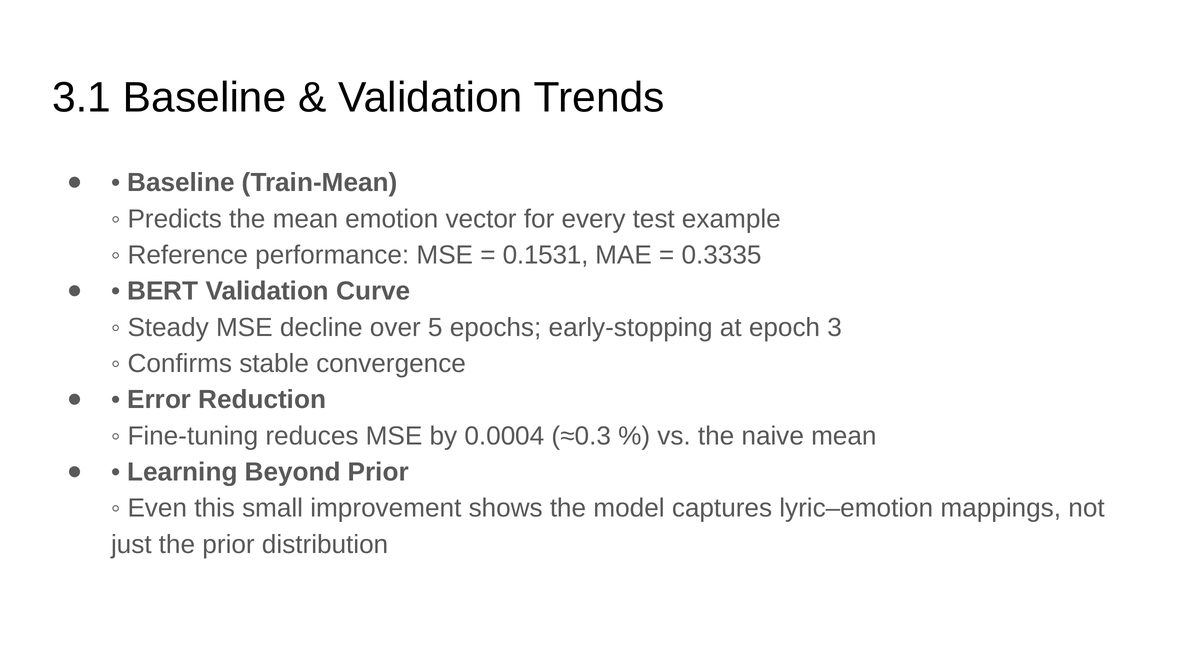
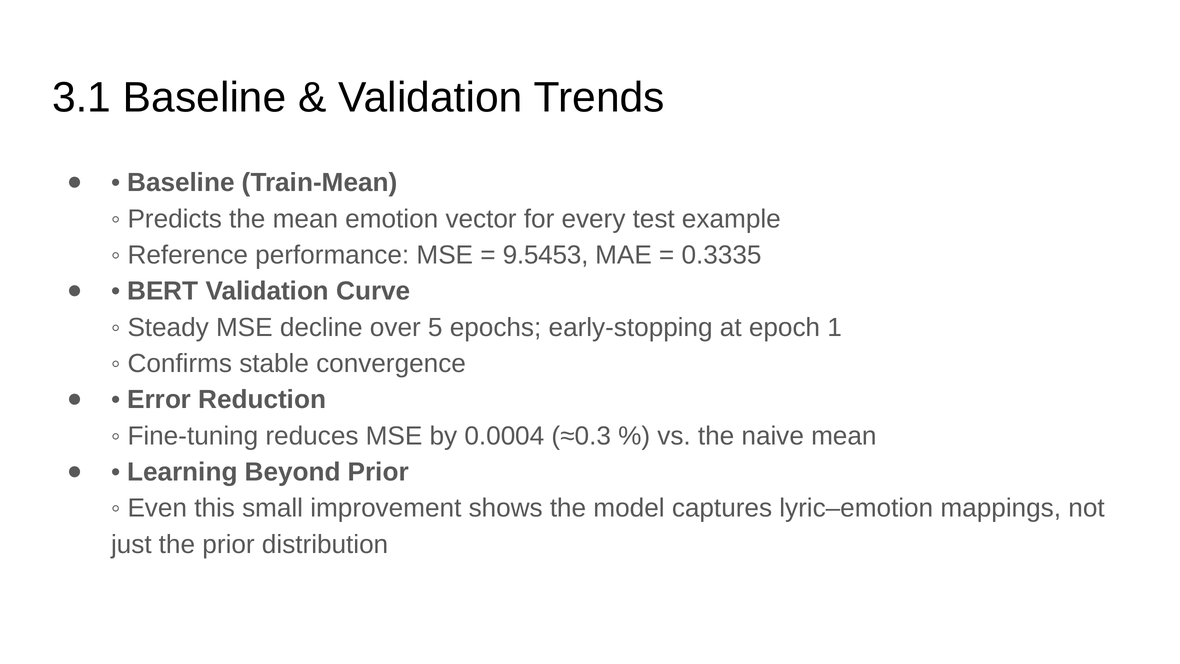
0.1531: 0.1531 -> 9.5453
3: 3 -> 1
